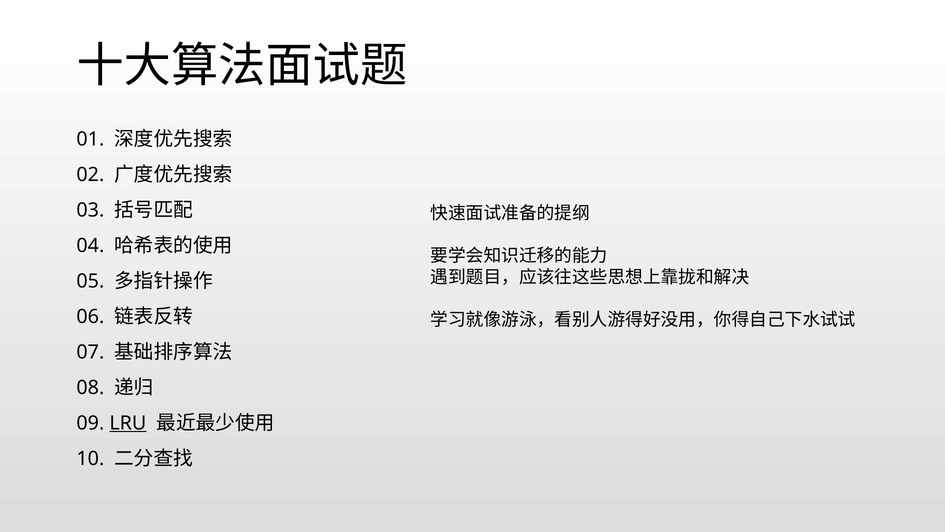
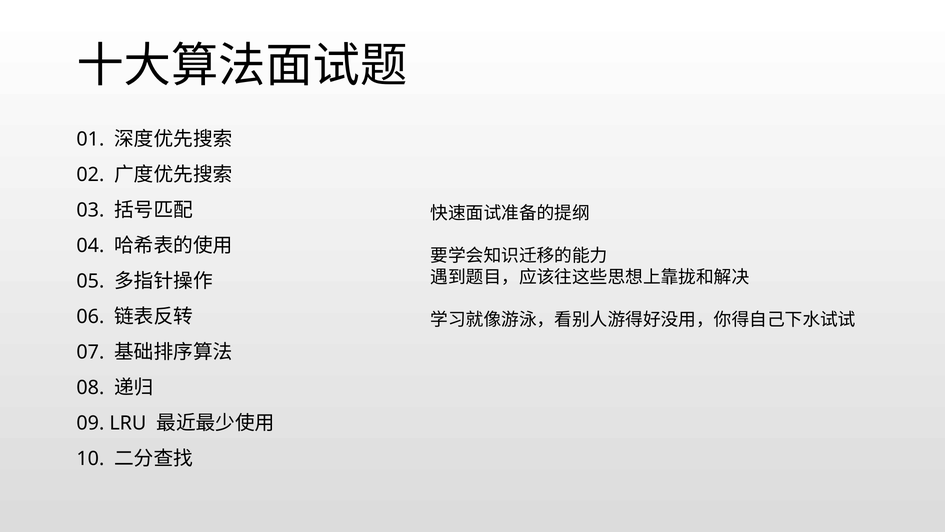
LRU underline: present -> none
